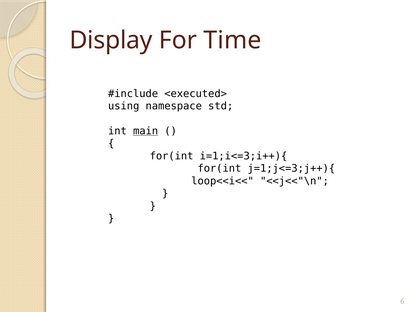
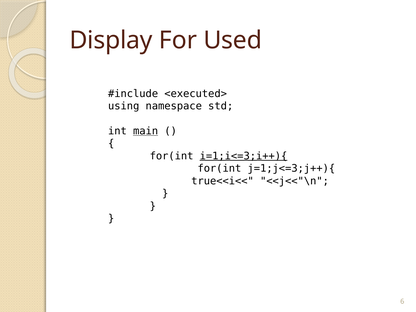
Time: Time -> Used
i=1;i<=3;i++){ underline: none -> present
loop<<i<<: loop<<i<< -> true<<i<<
